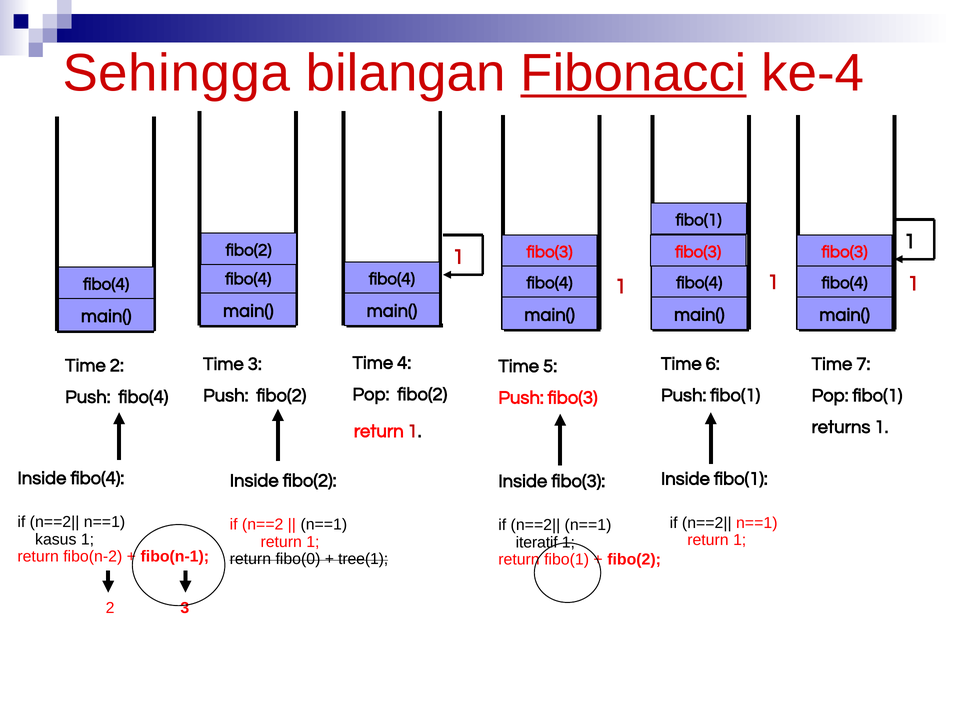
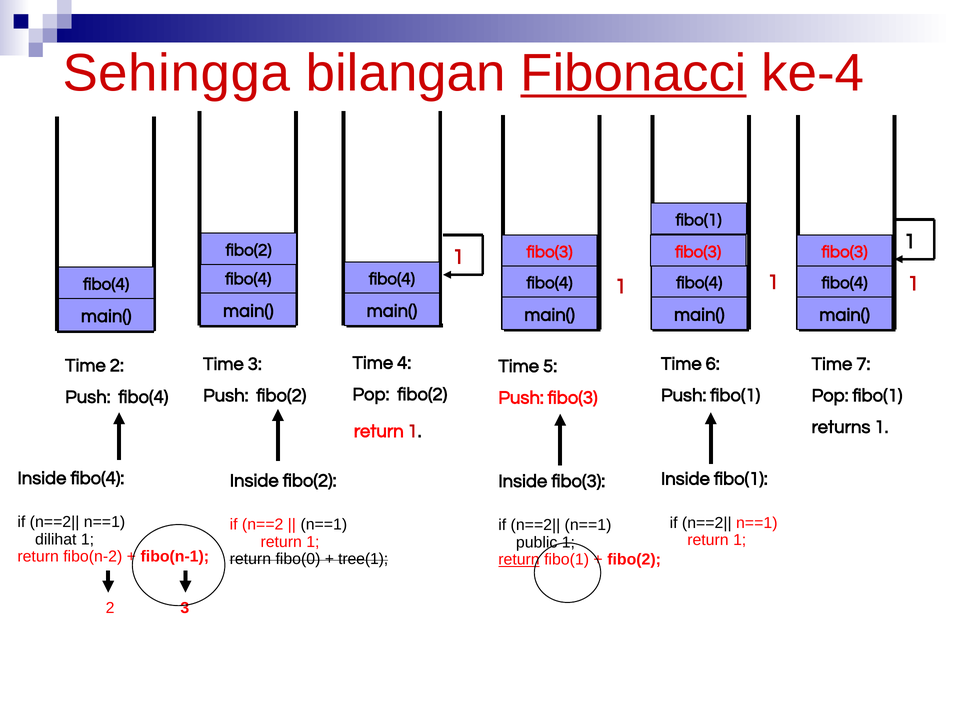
kasus: kasus -> dilihat
iteratif: iteratif -> public
return at (519, 559) underline: none -> present
